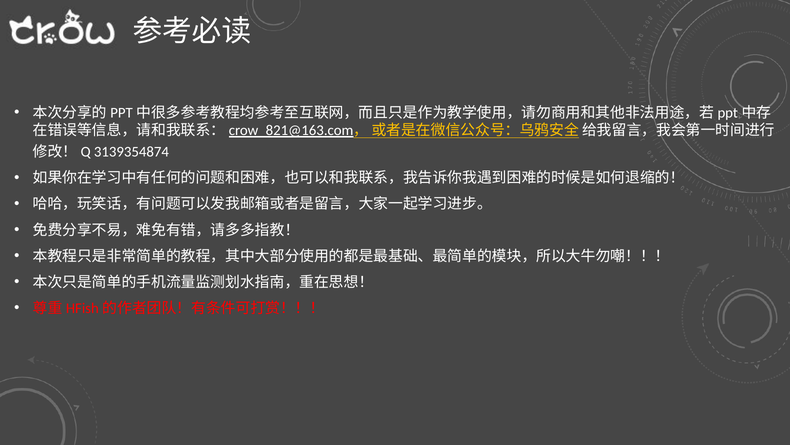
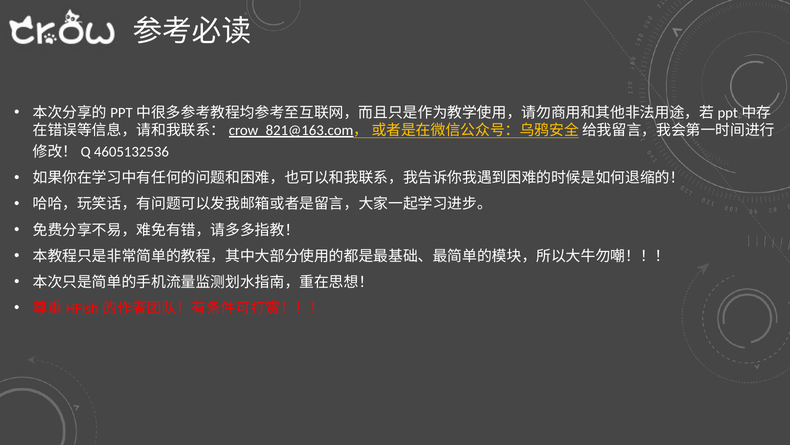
3139354874: 3139354874 -> 4605132536
